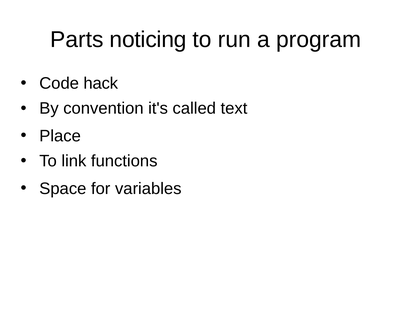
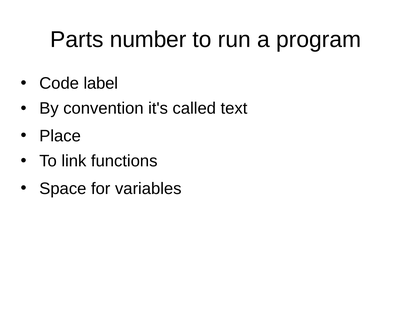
noticing: noticing -> number
hack: hack -> label
